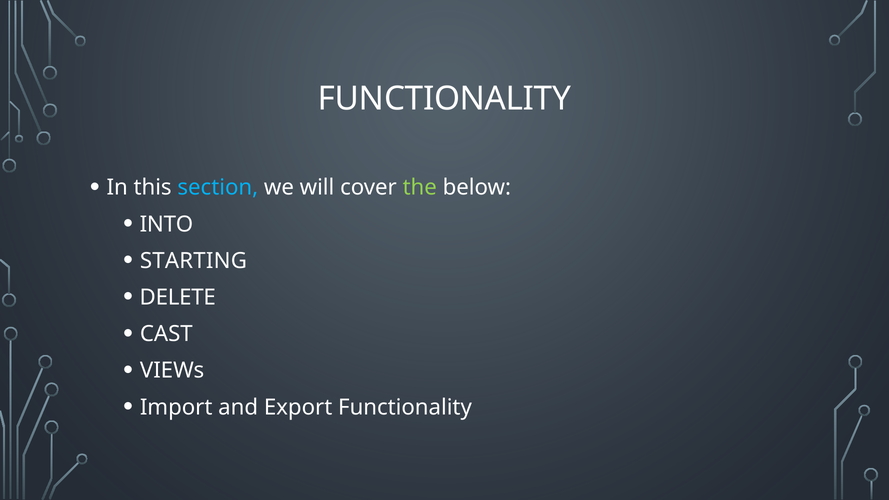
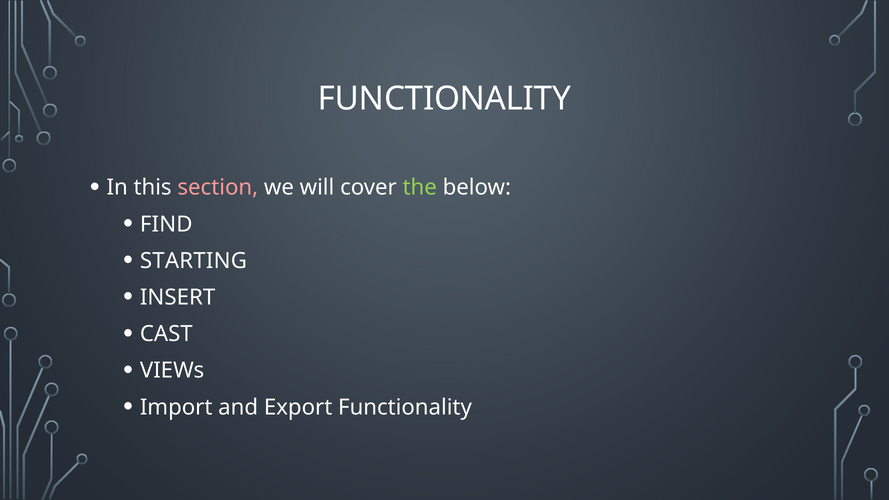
section colour: light blue -> pink
INTO: INTO -> FIND
DELETE: DELETE -> INSERT
